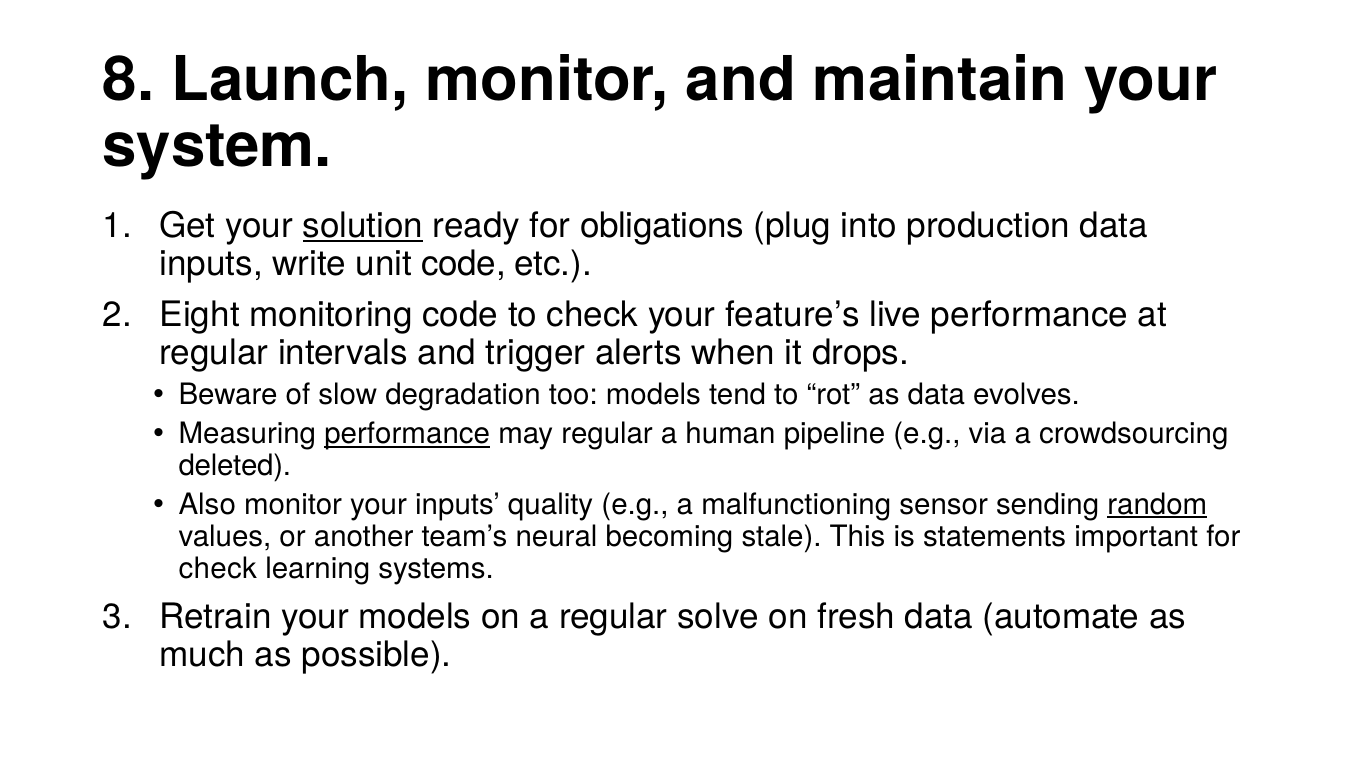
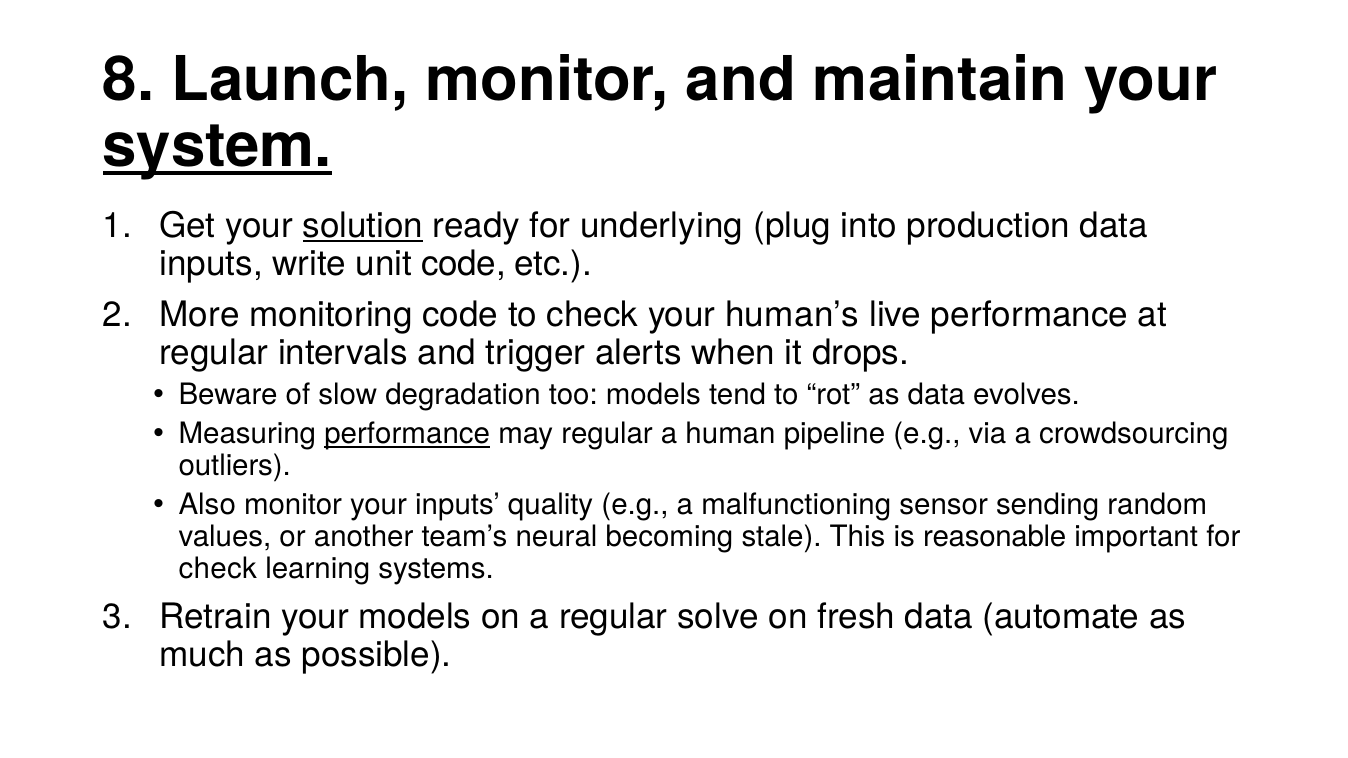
system underline: none -> present
obligations: obligations -> underlying
Eight: Eight -> More
feature’s: feature’s -> human’s
deleted: deleted -> outliers
random underline: present -> none
statements: statements -> reasonable
